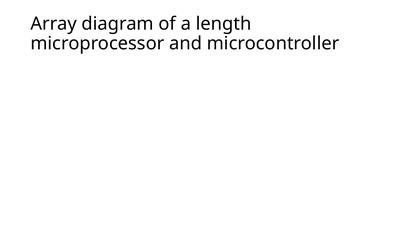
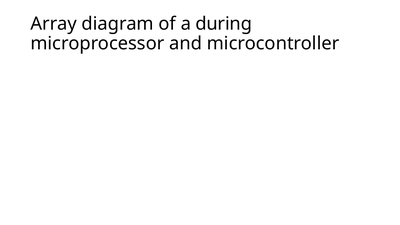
length: length -> during
